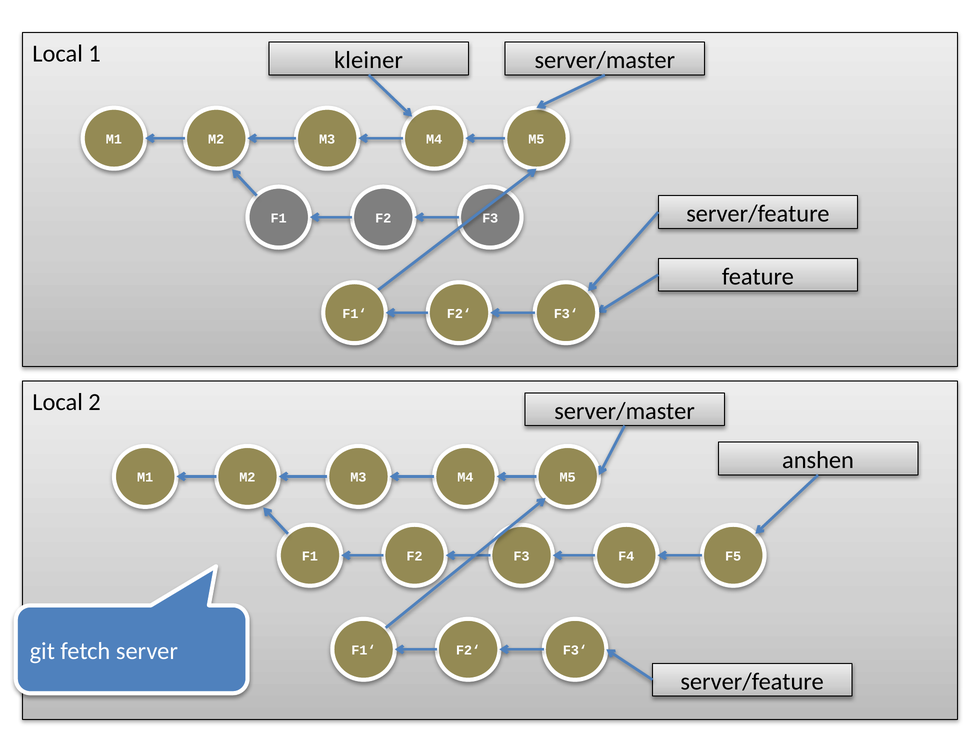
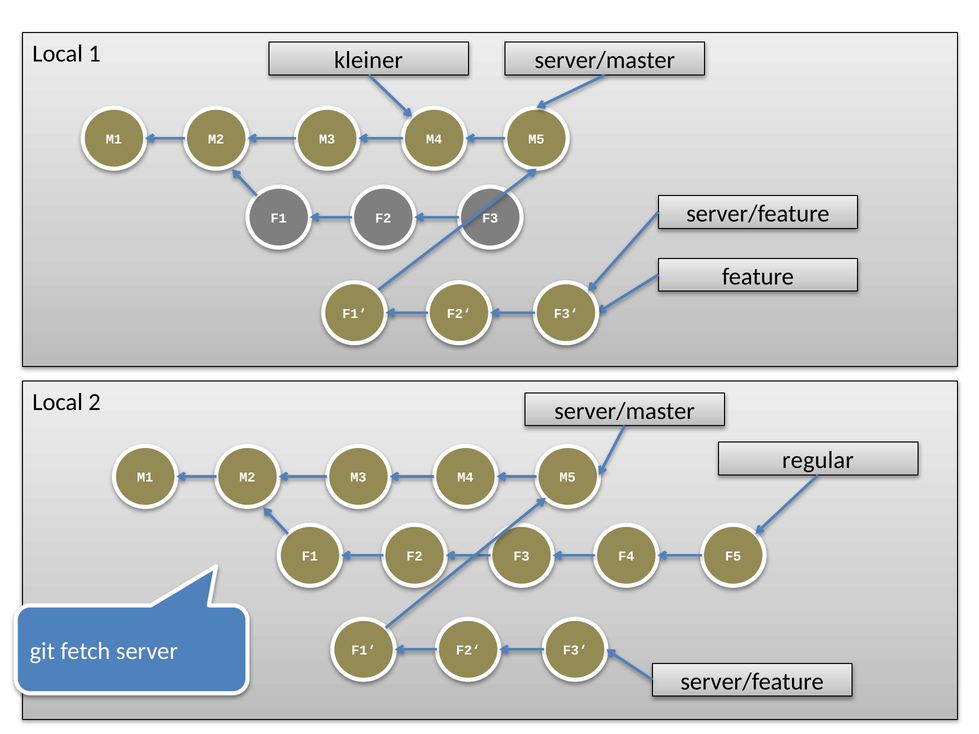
anshen: anshen -> regular
